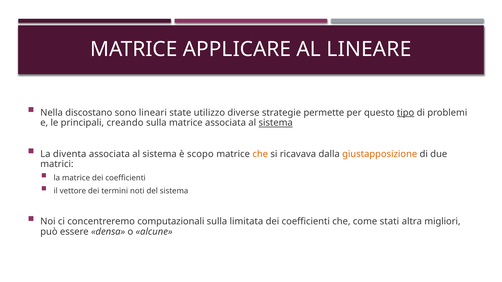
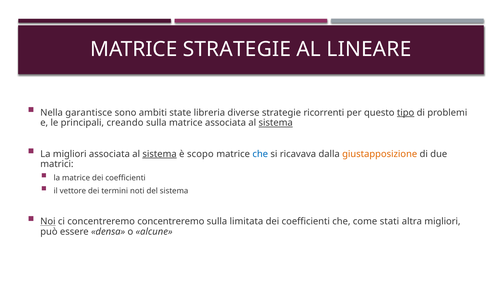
MATRICE APPLICARE: APPLICARE -> STRATEGIE
discostano: discostano -> garantisce
lineari: lineari -> ambiti
utilizzo: utilizzo -> libreria
permette: permette -> ricorrenti
La diventa: diventa -> migliori
sistema at (160, 154) underline: none -> present
che at (260, 154) colour: orange -> blue
Noi underline: none -> present
concentreremo computazionali: computazionali -> concentreremo
